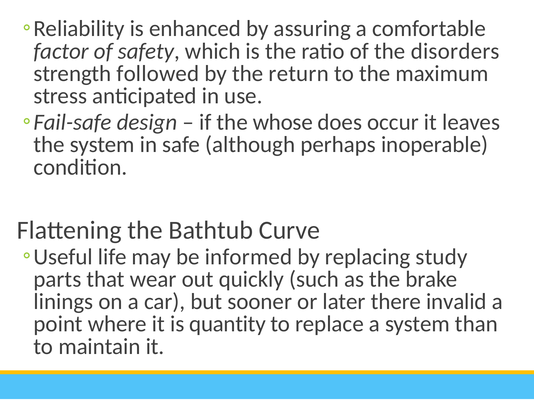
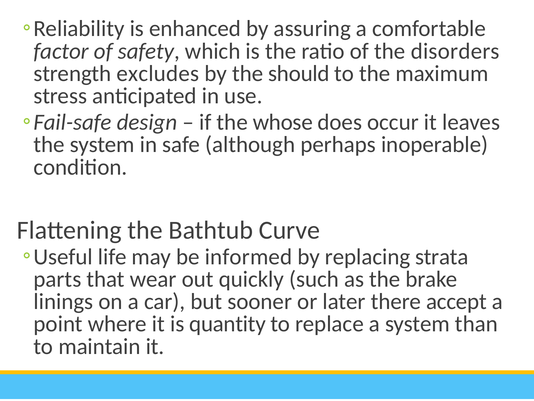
followed: followed -> excludes
return: return -> should
study: study -> strata
invalid: invalid -> accept
